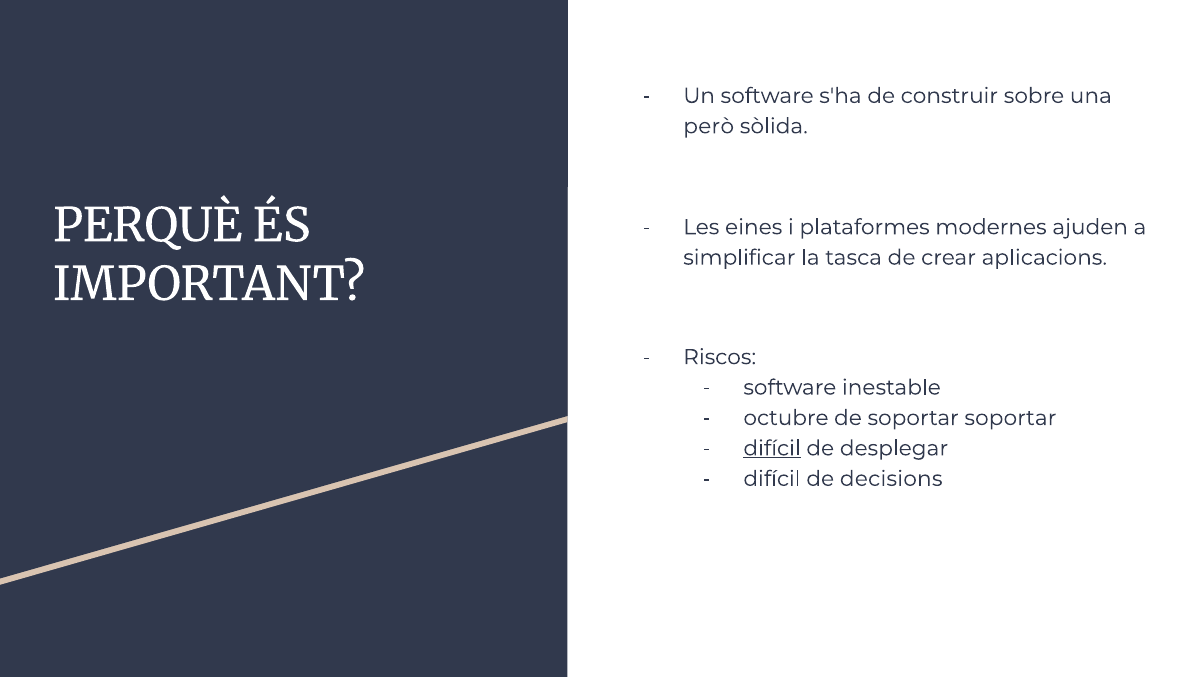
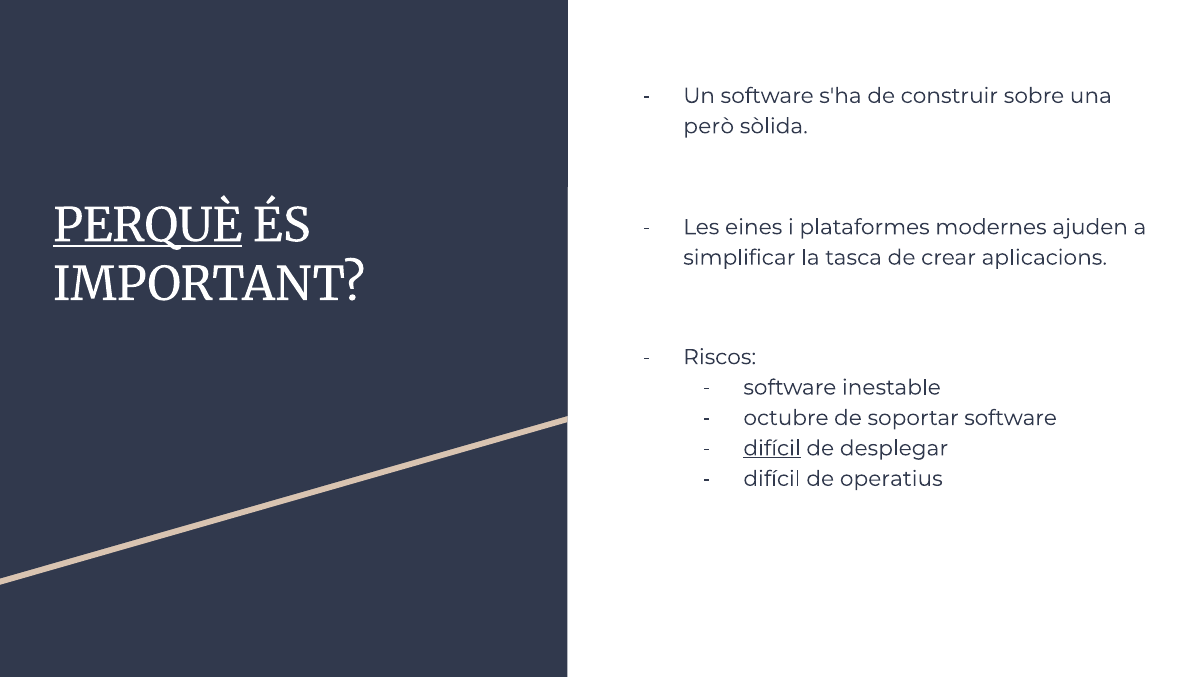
PERQUÈ underline: none -> present
soportar soportar: soportar -> software
decisions: decisions -> operatius
